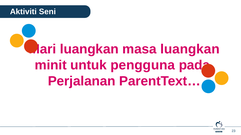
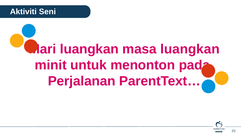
pengguna: pengguna -> menonton
